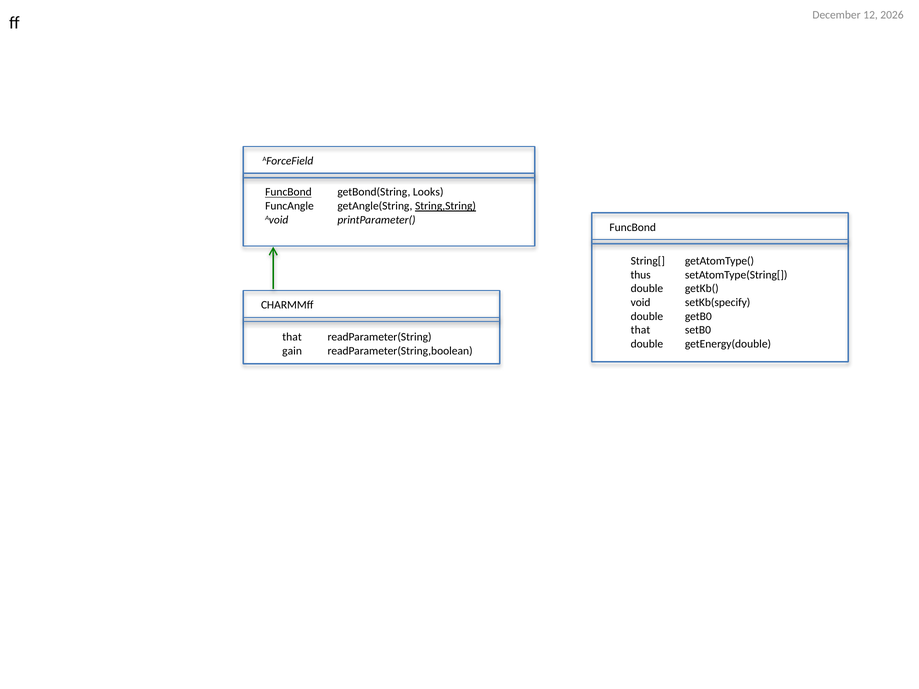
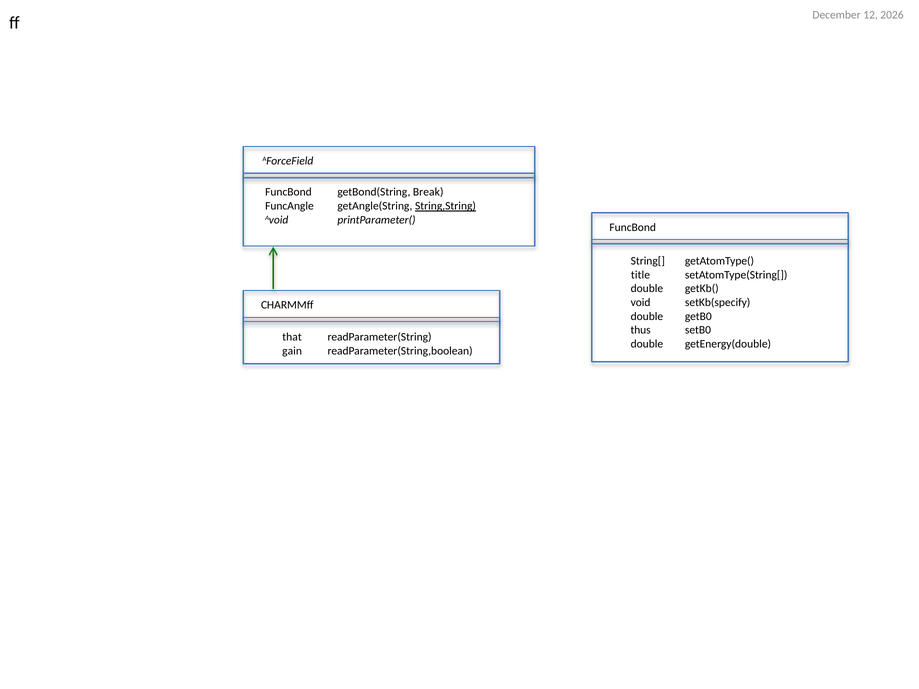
FuncBond at (288, 192) underline: present -> none
Looks: Looks -> Break
thus: thus -> title
that at (641, 330): that -> thus
